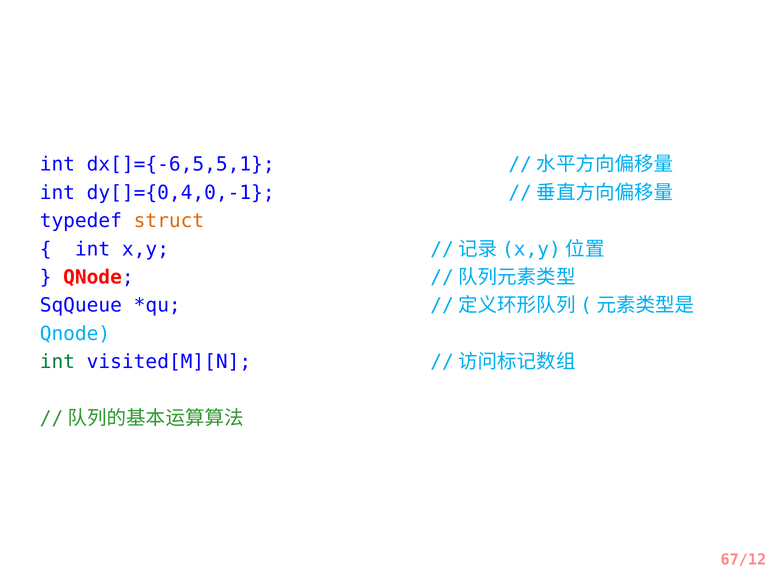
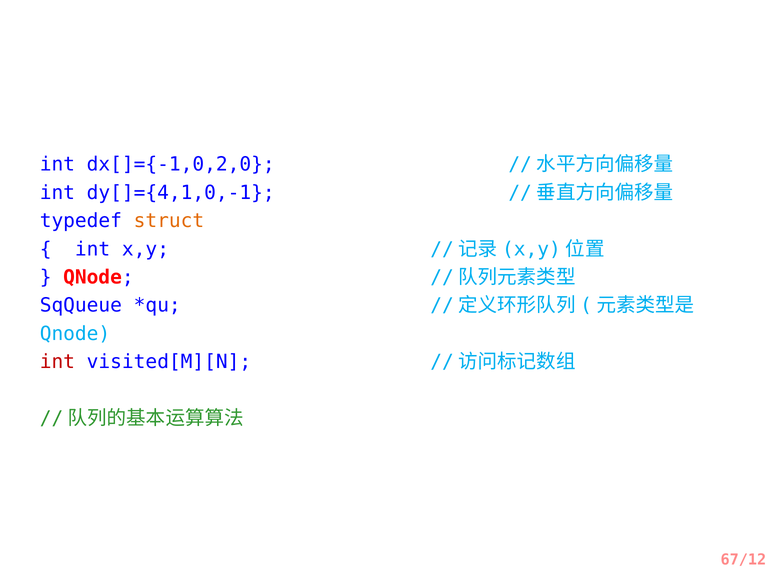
dx[]={-6,5,5,1: dx[]={-6,5,5,1 -> dx[]={-1,0,2,0
dy[]={0,4,0,-1: dy[]={0,4,0,-1 -> dy[]={4,1,0,-1
int at (57, 362) colour: green -> red
